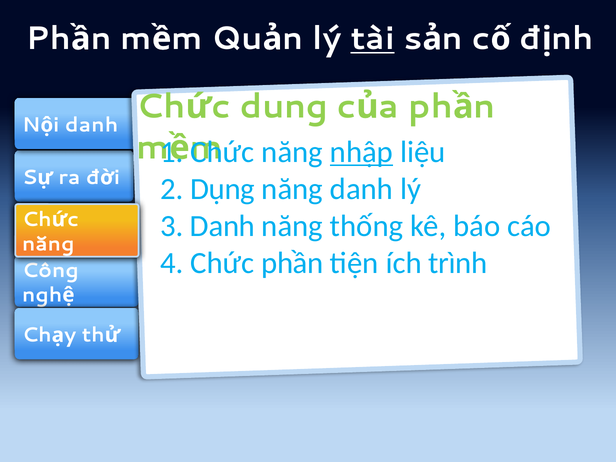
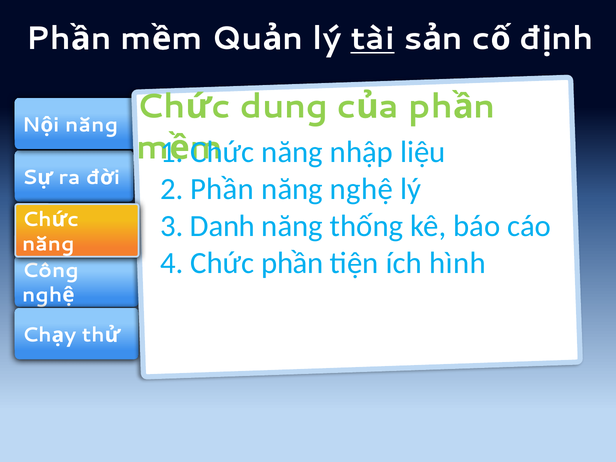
danh at (92, 125): danh -> năng
nhập underline: present -> none
2 Dụng: Dụng -> Phần
năng danh: danh -> nghệ
trình: trình -> hình
